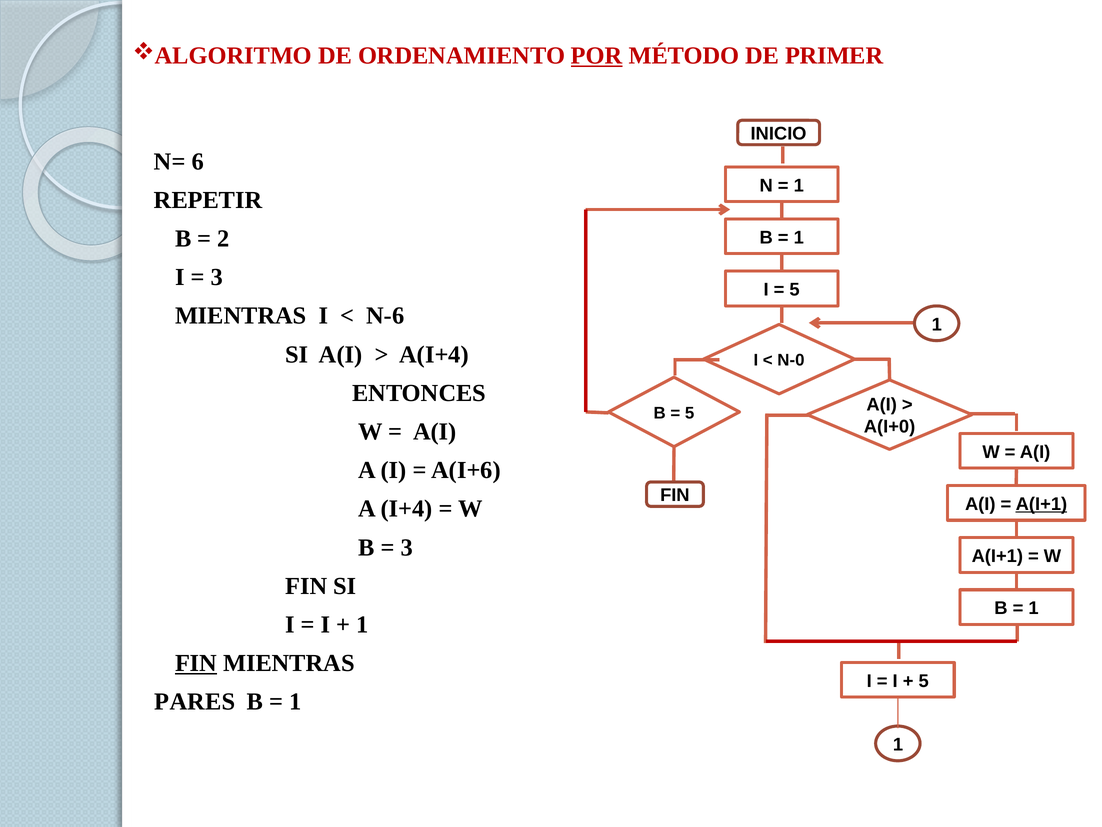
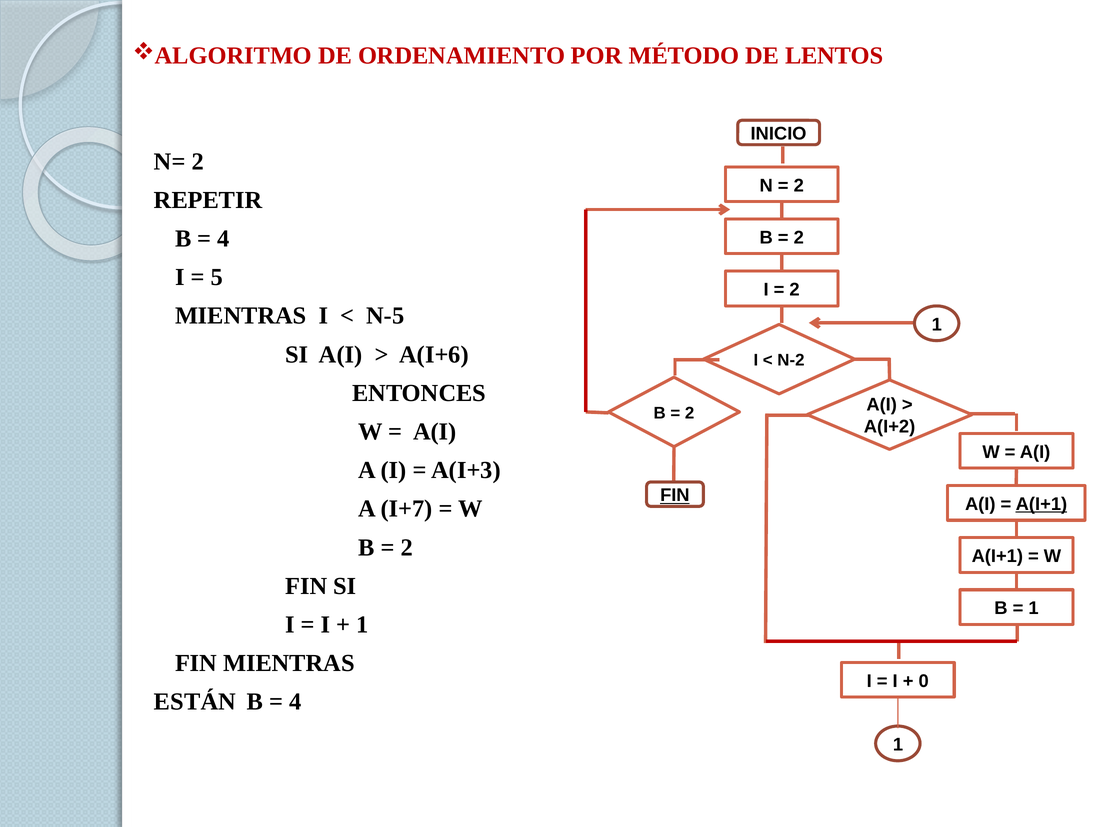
POR underline: present -> none
PRIMER: PRIMER -> LENTOS
N= 6: 6 -> 2
1 at (799, 185): 1 -> 2
2 at (223, 239): 2 -> 4
1 at (799, 237): 1 -> 2
3 at (217, 277): 3 -> 5
5 at (795, 290): 5 -> 2
N-6: N-6 -> N-5
A(I+4: A(I+4 -> A(I+6
N-0: N-0 -> N-2
5 at (690, 413): 5 -> 2
A(I+0: A(I+0 -> A(I+2
A(I+6: A(I+6 -> A(I+3
FIN at (675, 495) underline: none -> present
I+4: I+4 -> I+7
3 at (407, 547): 3 -> 2
FIN at (196, 663) underline: present -> none
5 at (924, 681): 5 -> 0
PARES: PARES -> ESTÁN
1 at (295, 701): 1 -> 4
